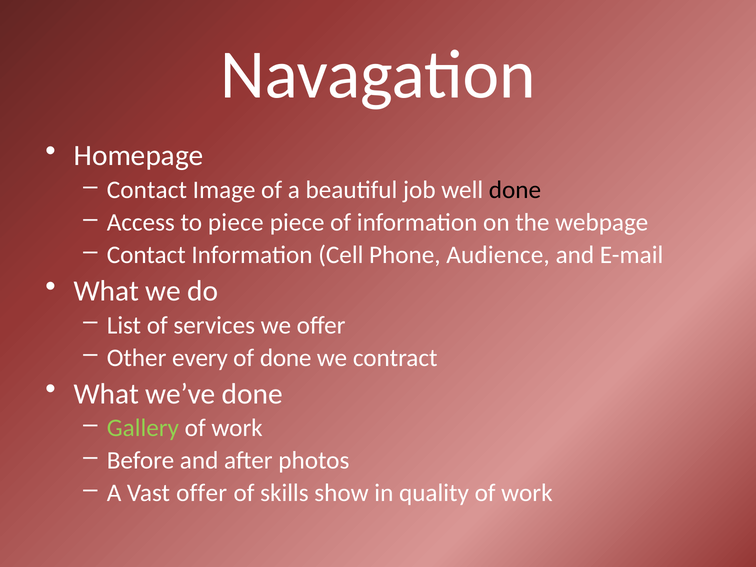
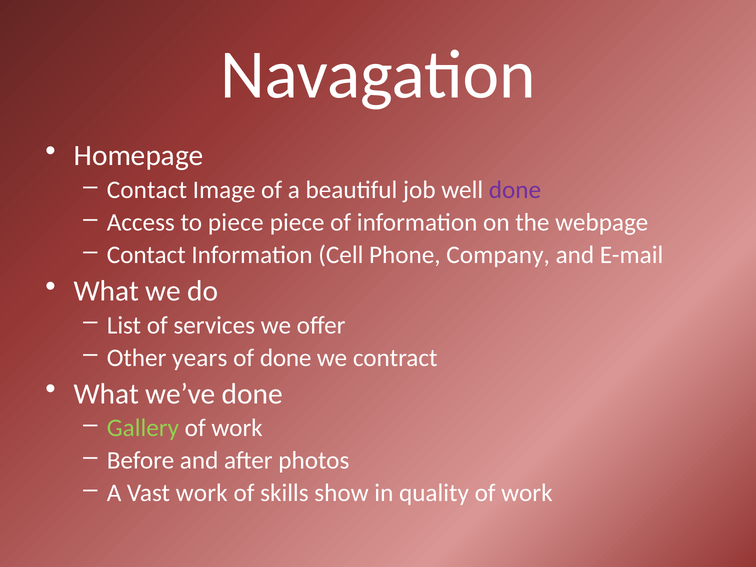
done at (515, 190) colour: black -> purple
Audience: Audience -> Company
every: every -> years
Vast offer: offer -> work
